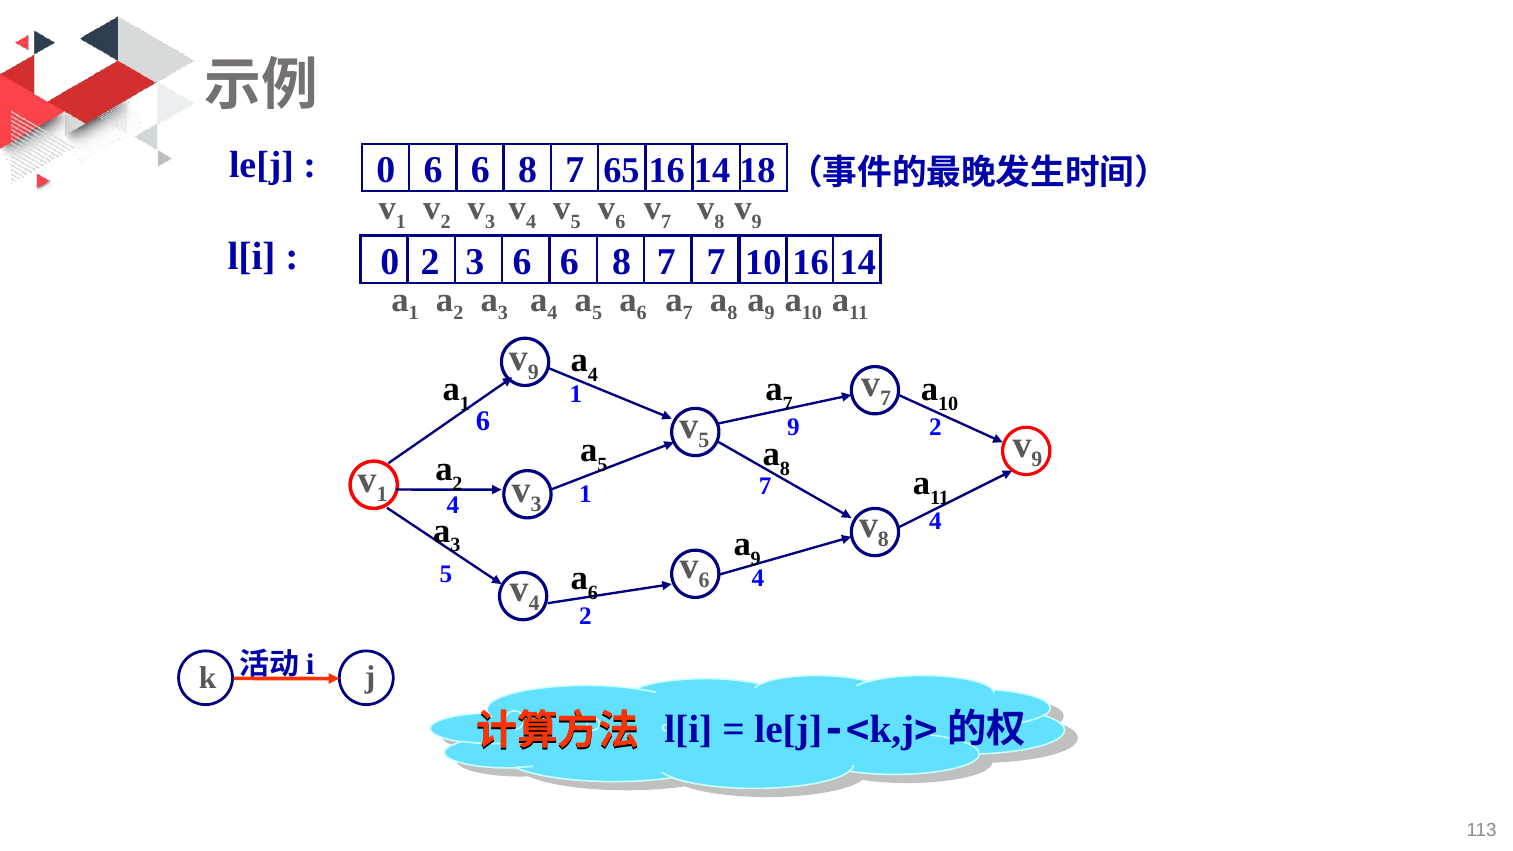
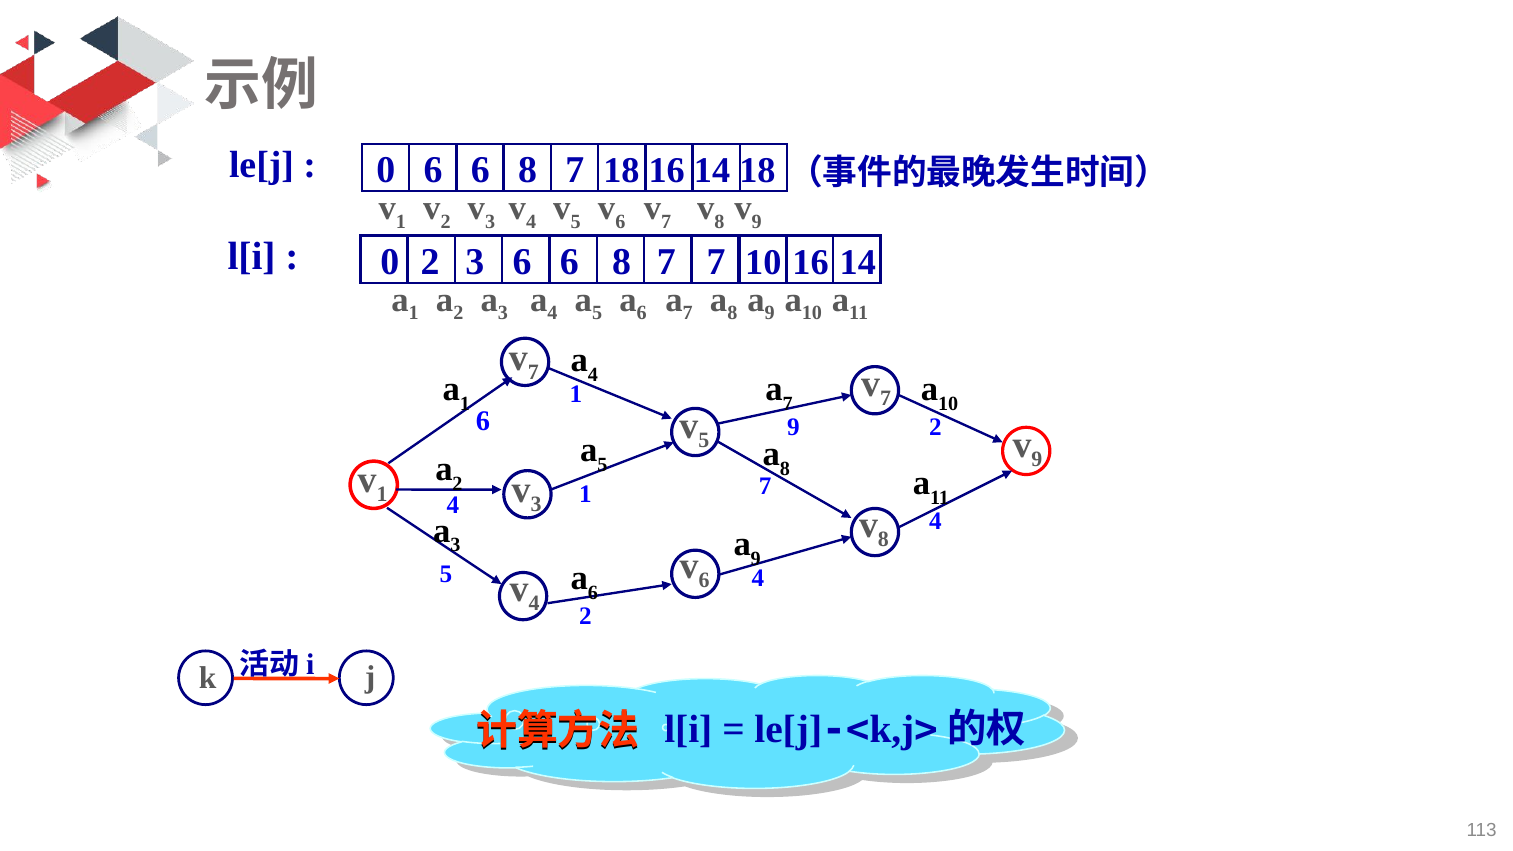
7 65: 65 -> 18
9 at (533, 372): 9 -> 7
